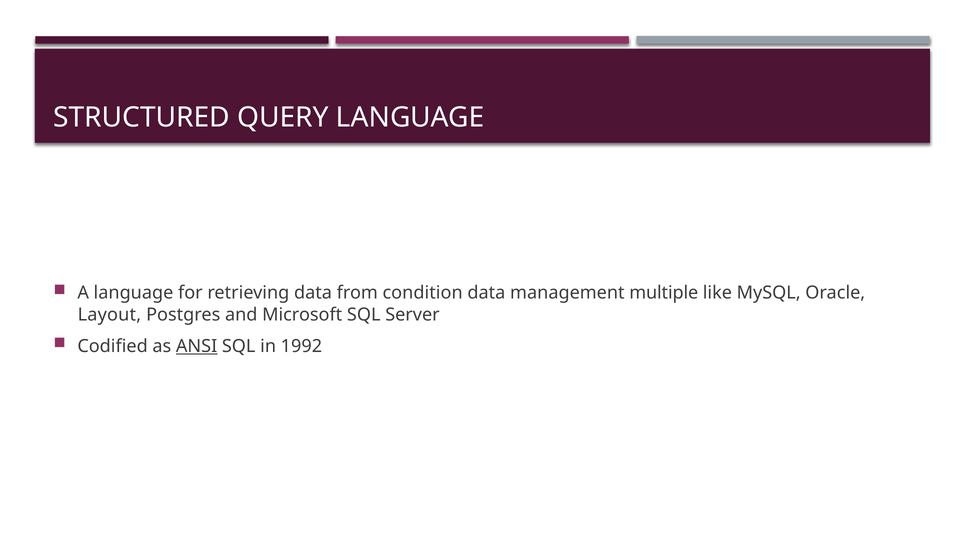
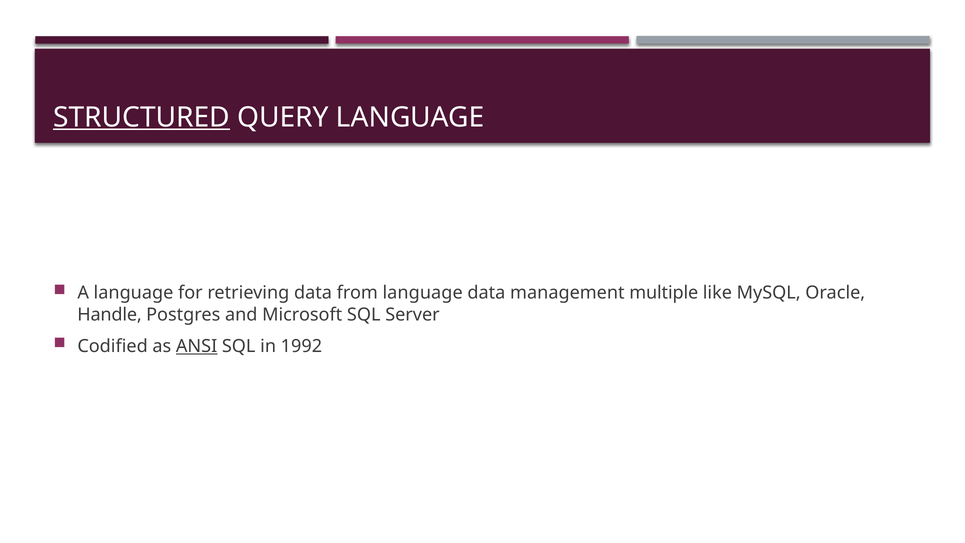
STRUCTURED underline: none -> present
from condition: condition -> language
Layout: Layout -> Handle
